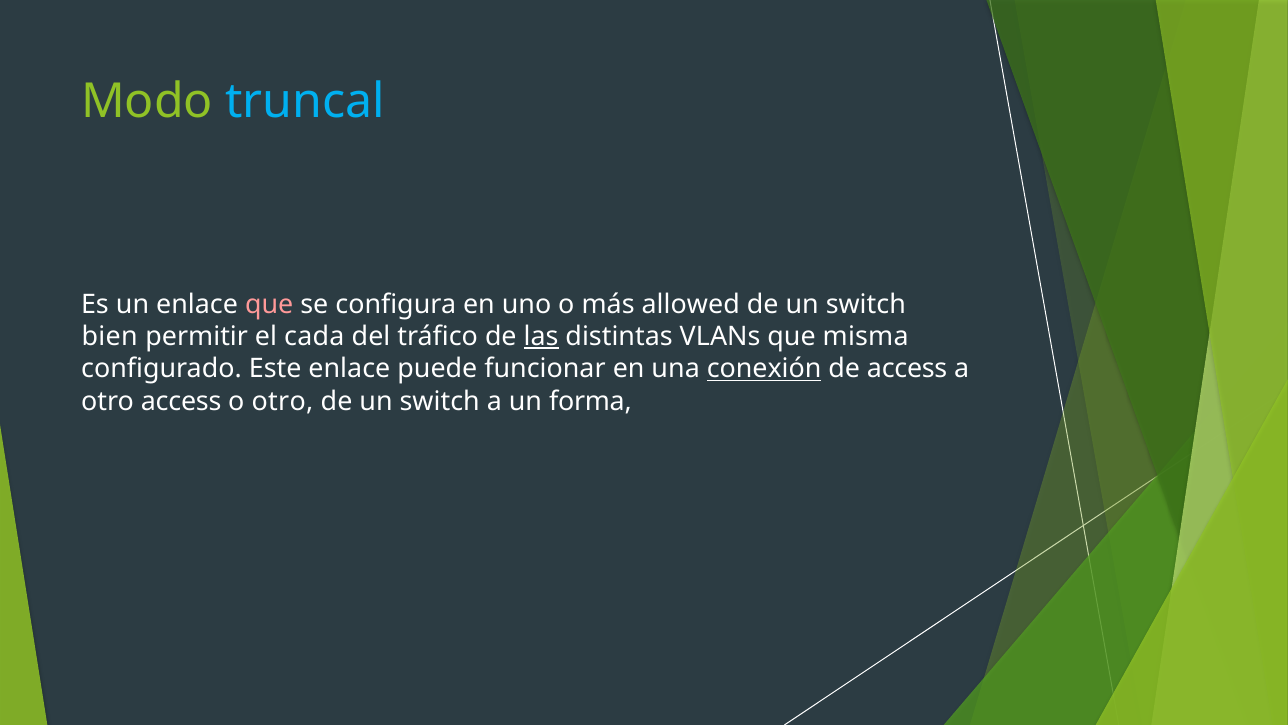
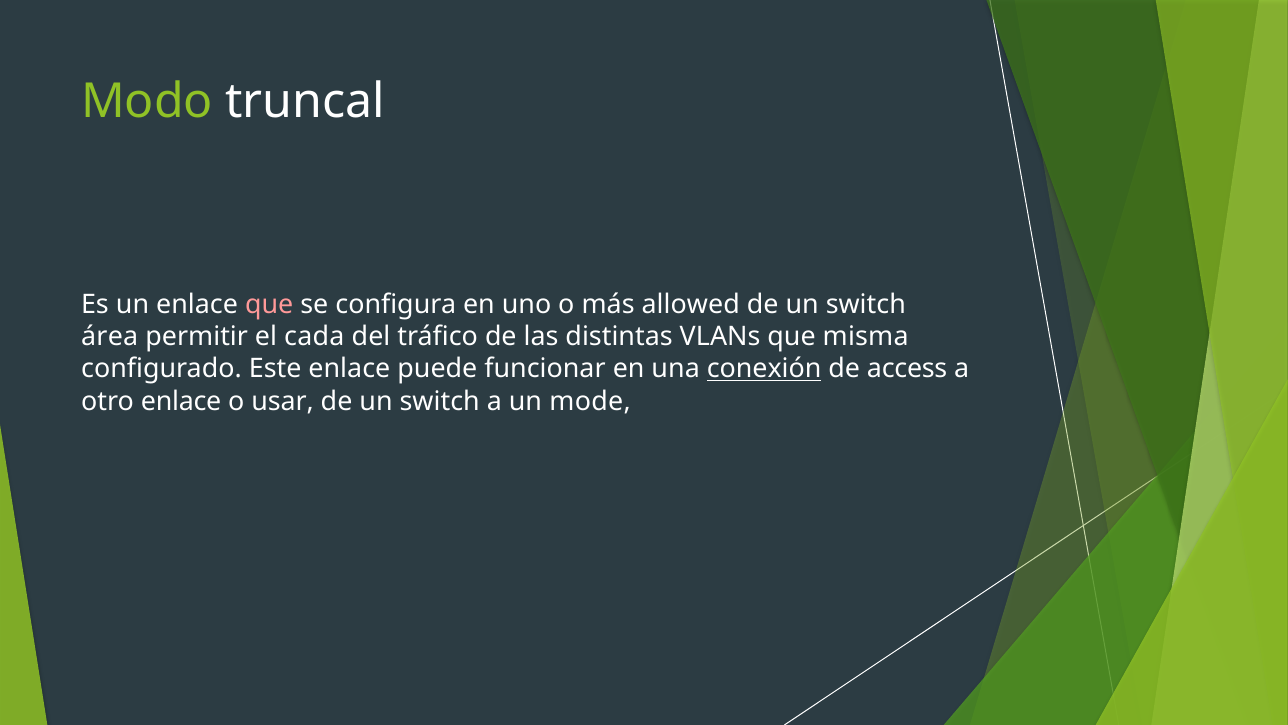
truncal colour: light blue -> white
bien: bien -> área
las underline: present -> none
otro access: access -> enlace
o otro: otro -> usar
forma: forma -> mode
